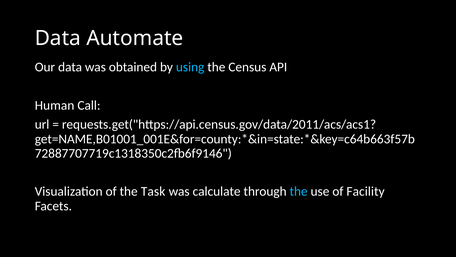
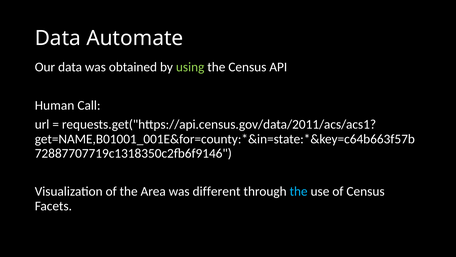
using colour: light blue -> light green
Task: Task -> Area
calculate: calculate -> different
of Facility: Facility -> Census
